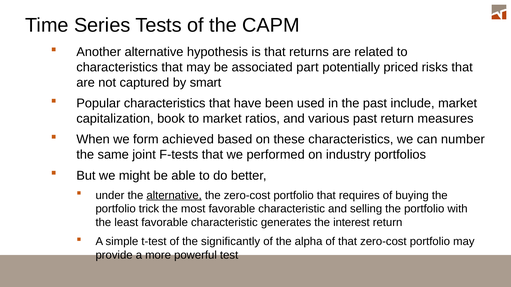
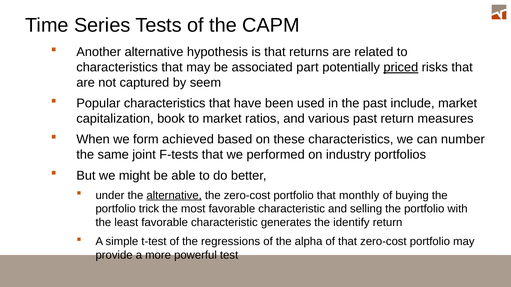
priced underline: none -> present
smart: smart -> seem
requires: requires -> monthly
interest: interest -> identify
significantly: significantly -> regressions
